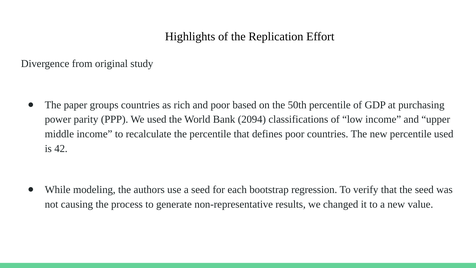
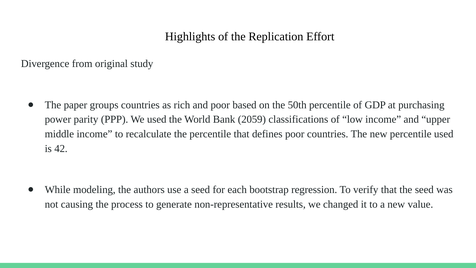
2094: 2094 -> 2059
